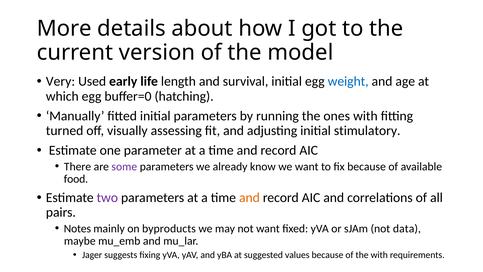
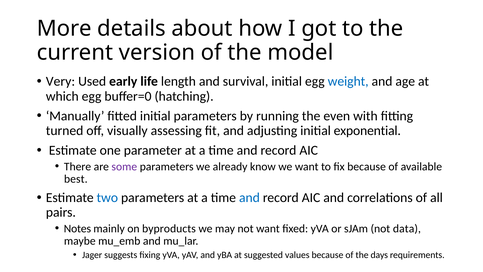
ones: ones -> even
stimulatory: stimulatory -> exponential
food: food -> best
two colour: purple -> blue
and at (249, 197) colour: orange -> blue
the with: with -> days
